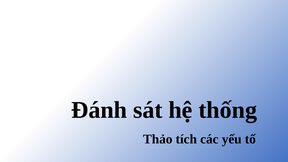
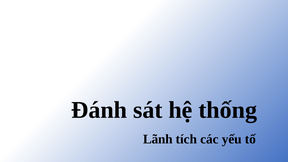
Thảo: Thảo -> Lãnh
